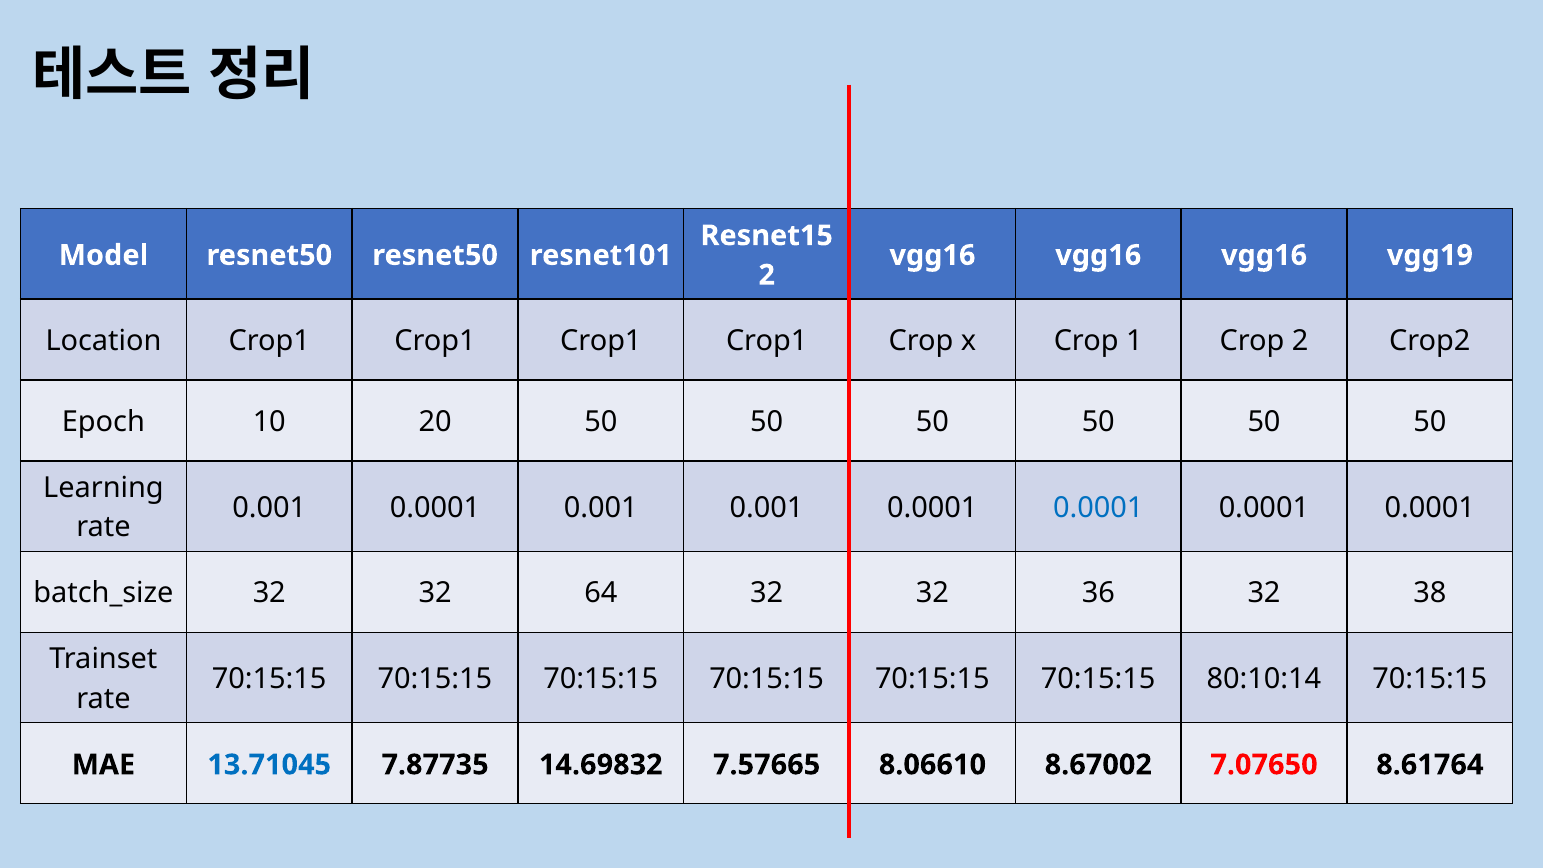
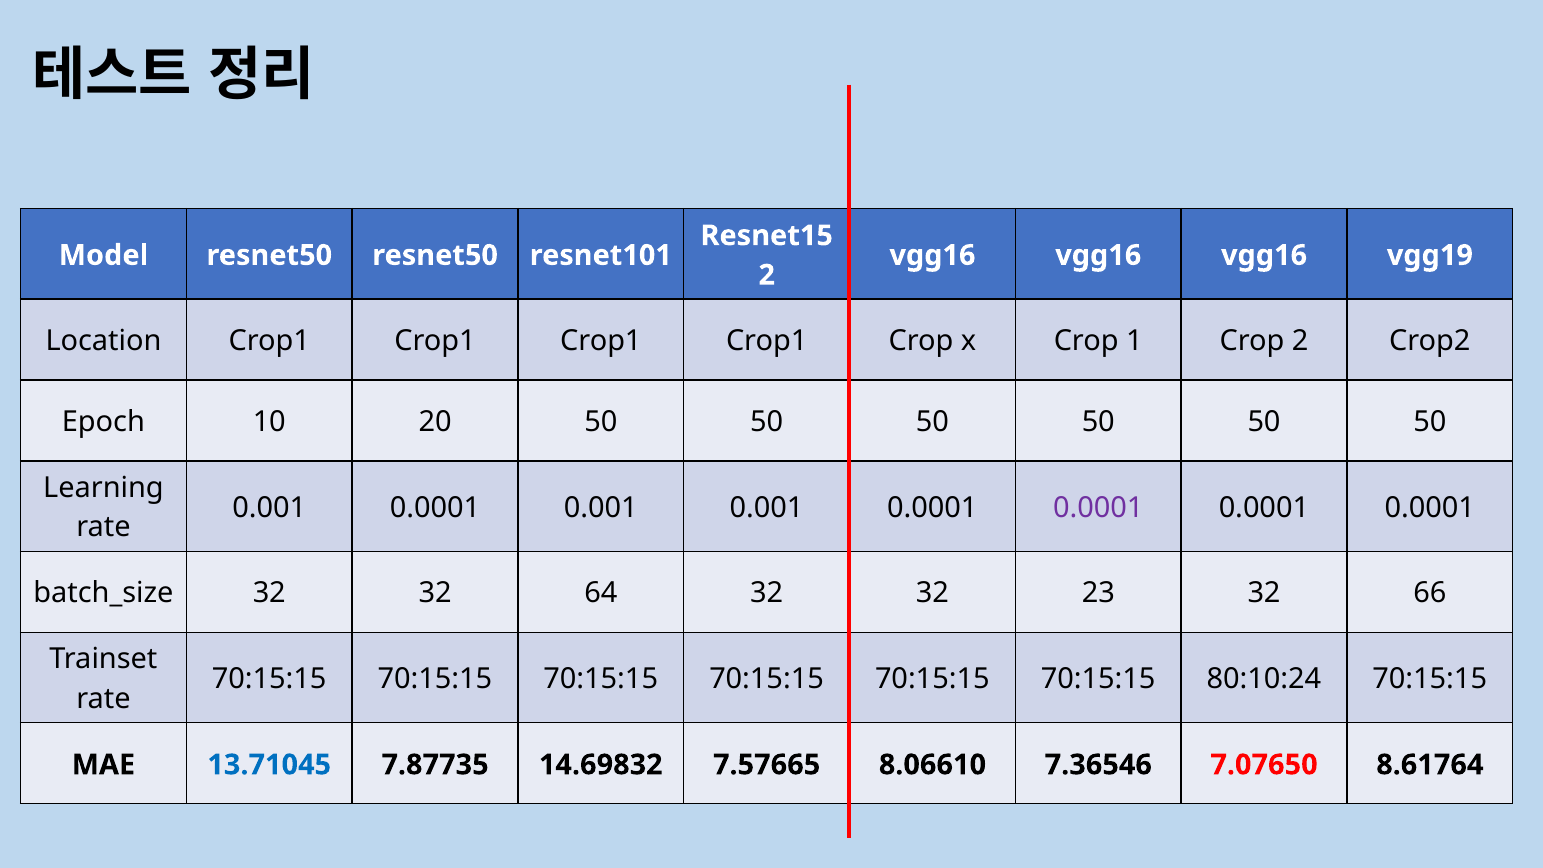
0.0001 at (1098, 508) colour: blue -> purple
36: 36 -> 23
38: 38 -> 66
80:10:14: 80:10:14 -> 80:10:24
8.67002: 8.67002 -> 7.36546
